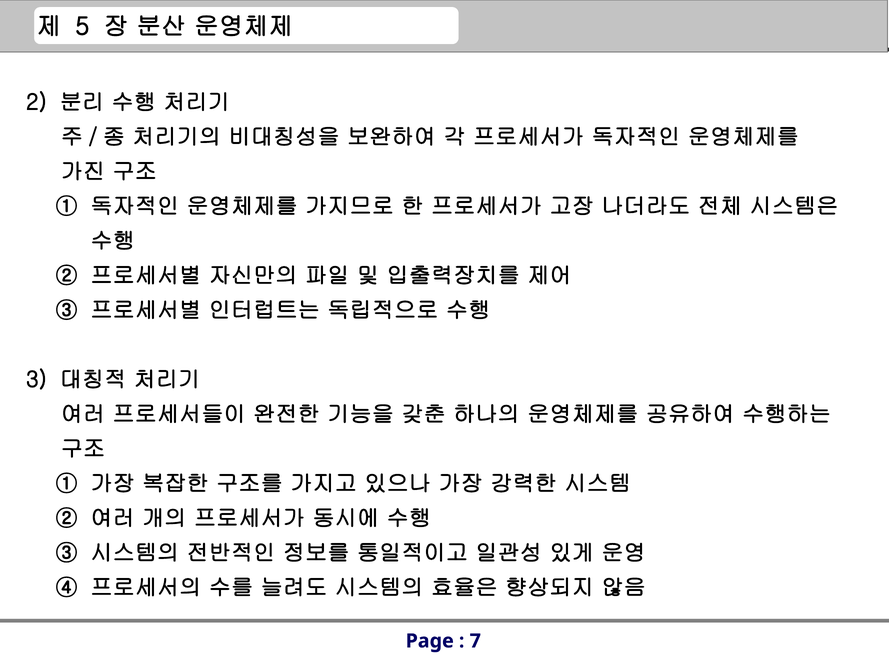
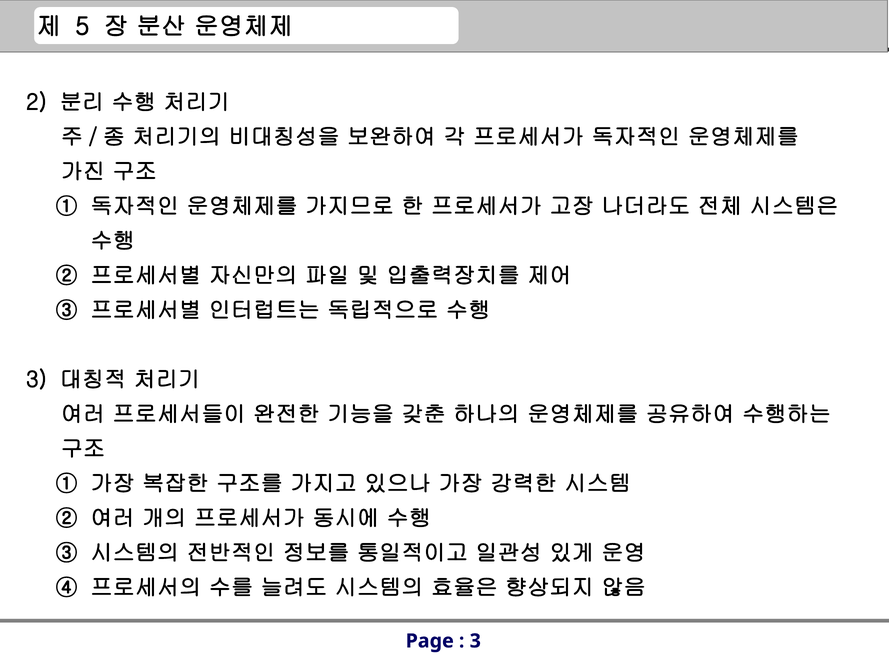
7 at (475, 641): 7 -> 3
